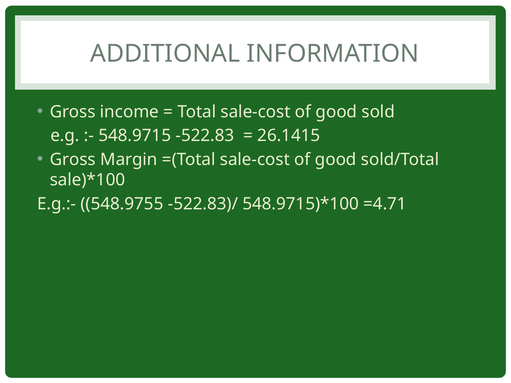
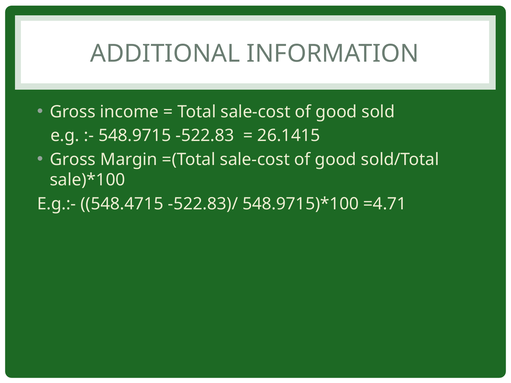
548.9755: 548.9755 -> 548.4715
